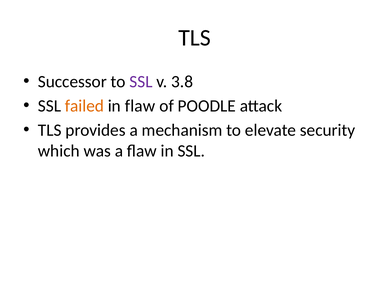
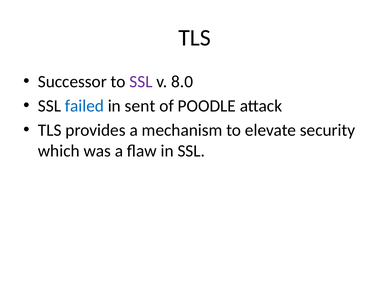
3.8: 3.8 -> 8.0
failed colour: orange -> blue
in flaw: flaw -> sent
